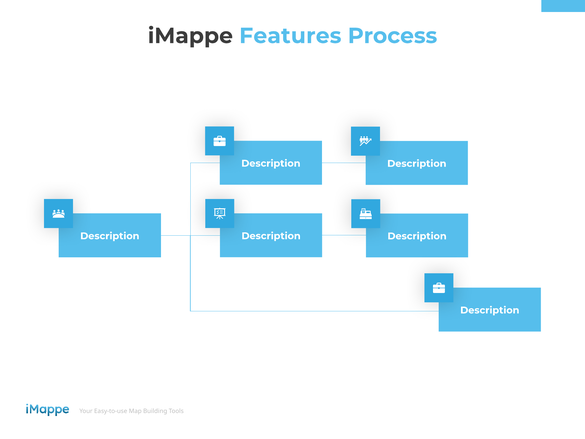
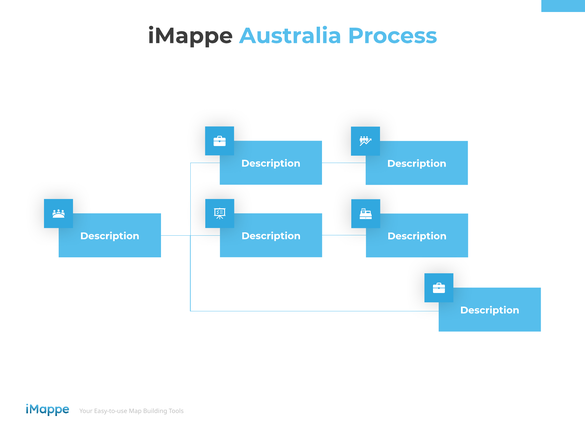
Features: Features -> Australia
